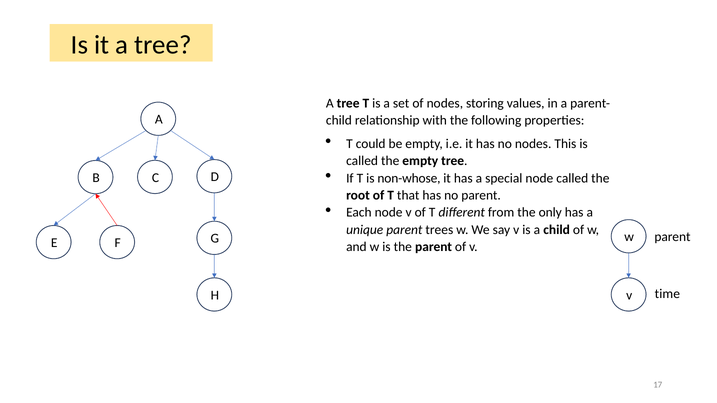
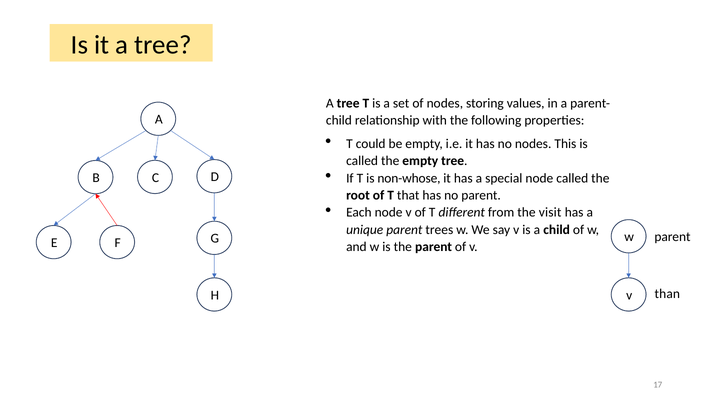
only: only -> visit
time: time -> than
